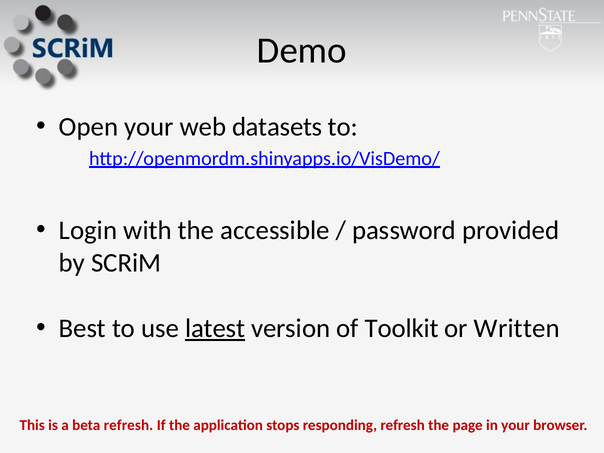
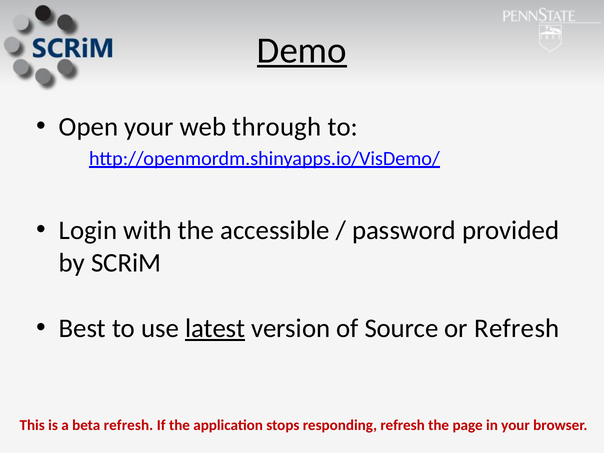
Demo underline: none -> present
datasets: datasets -> through
Toolkit: Toolkit -> Source
or Written: Written -> Refresh
